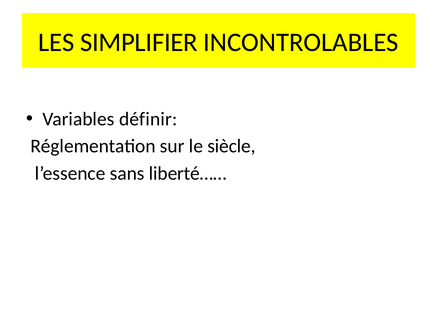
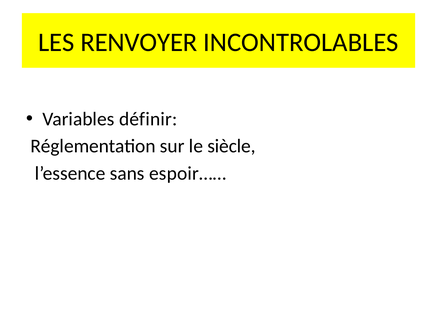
SIMPLIFIER: SIMPLIFIER -> RENVOYER
liberté……: liberté…… -> espoir……
